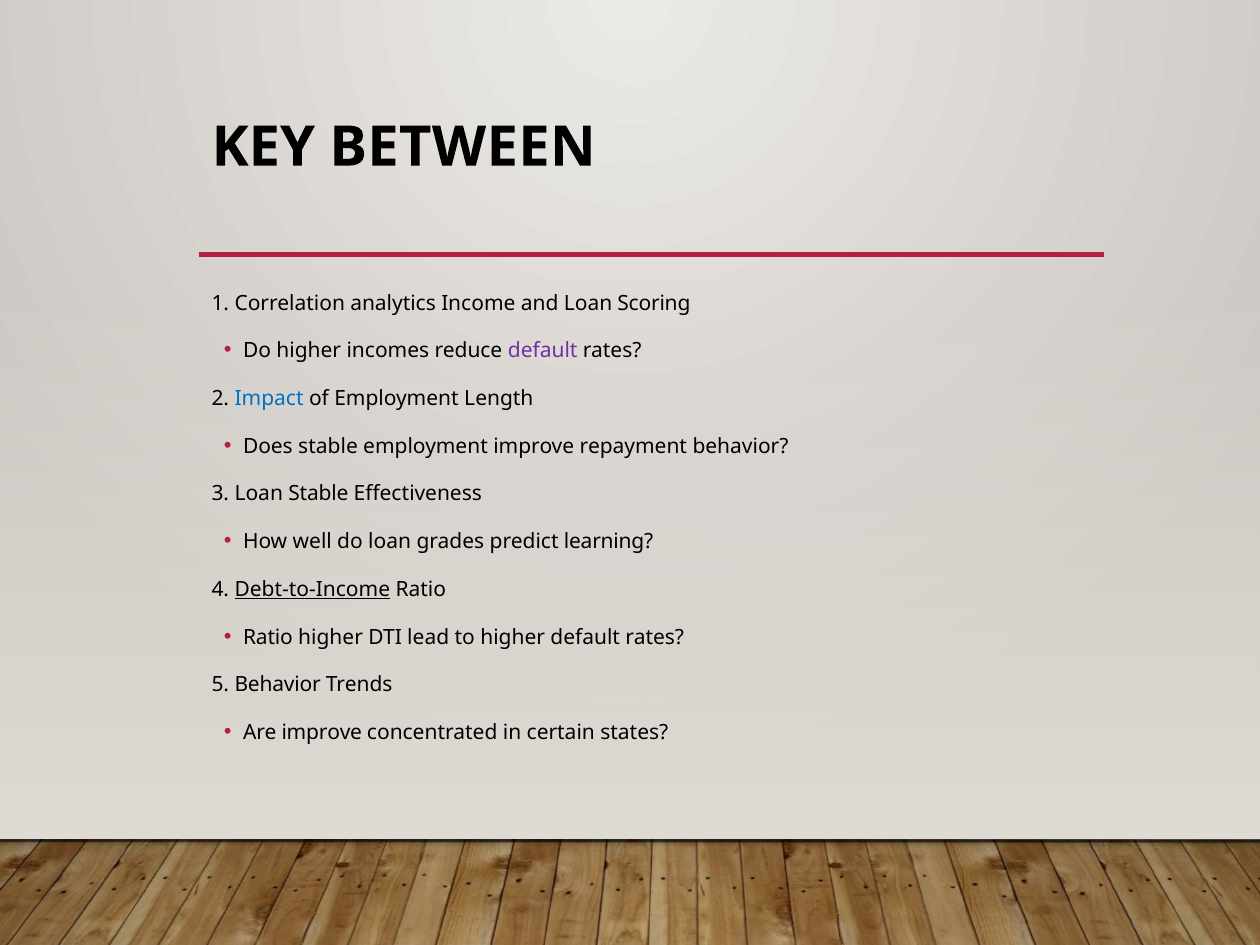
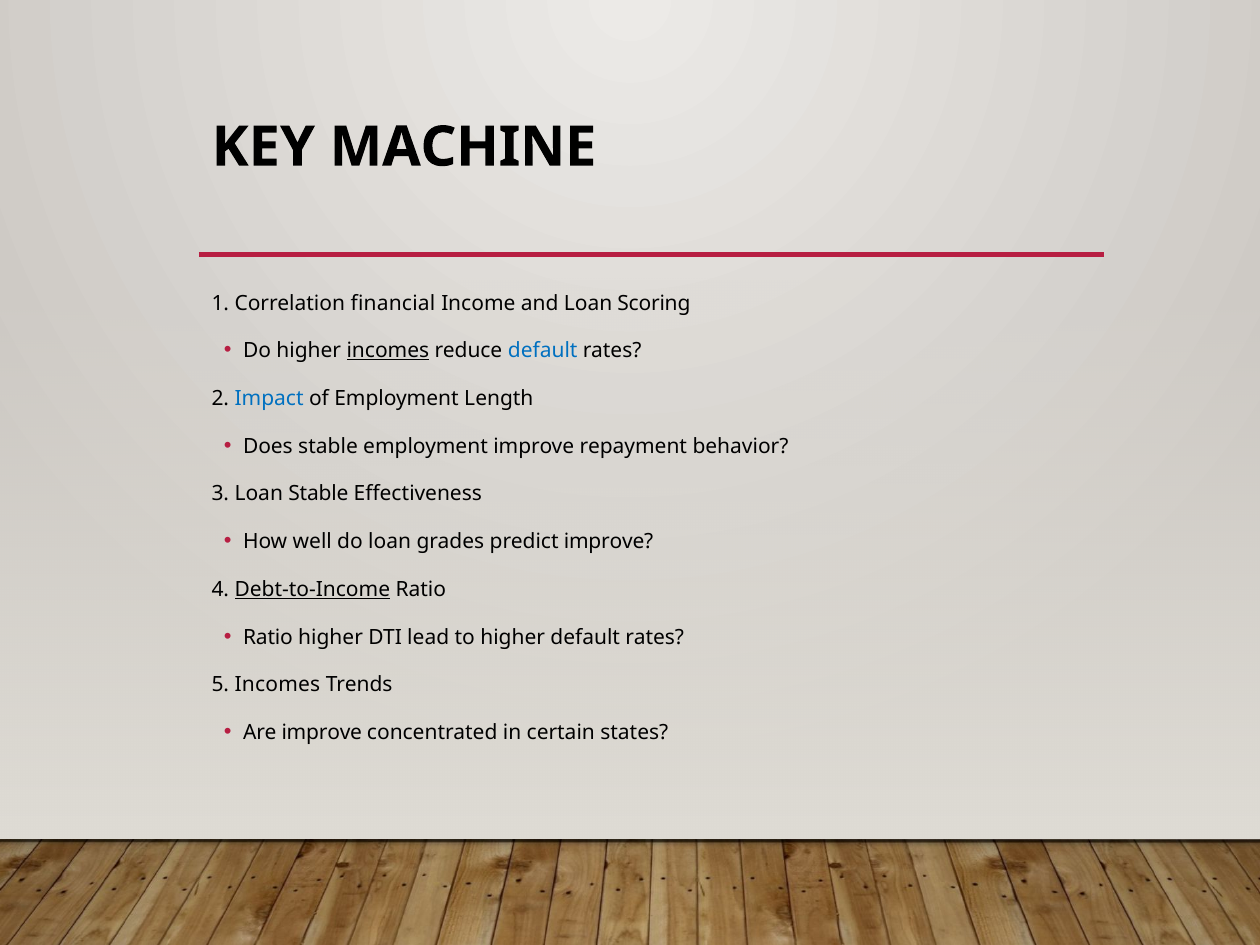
BETWEEN: BETWEEN -> MACHINE
analytics: analytics -> financial
incomes at (388, 351) underline: none -> present
default at (543, 351) colour: purple -> blue
predict learning: learning -> improve
5 Behavior: Behavior -> Incomes
